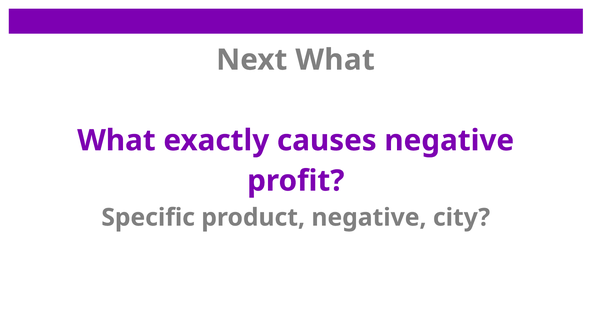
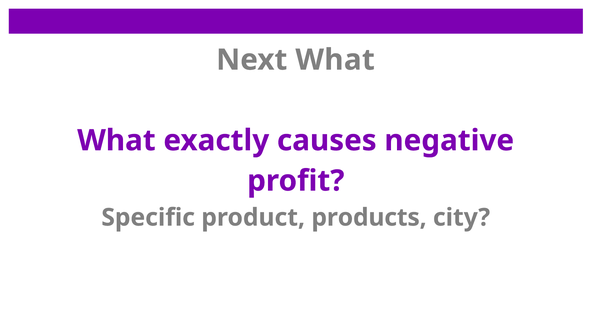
product negative: negative -> products
